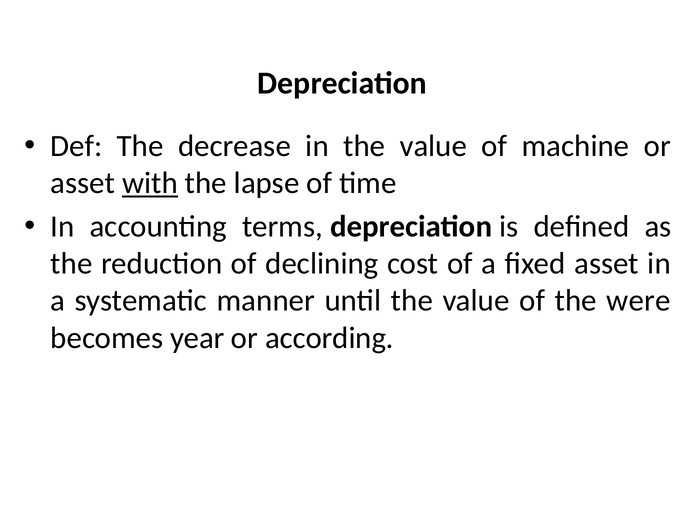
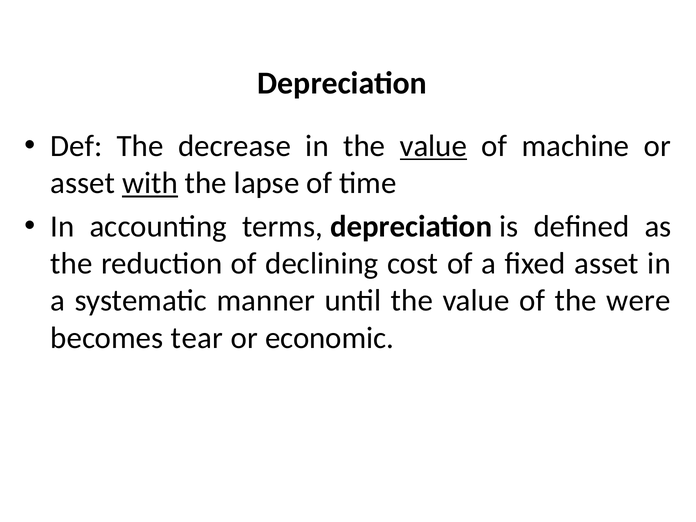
value at (433, 146) underline: none -> present
year: year -> tear
according: according -> economic
